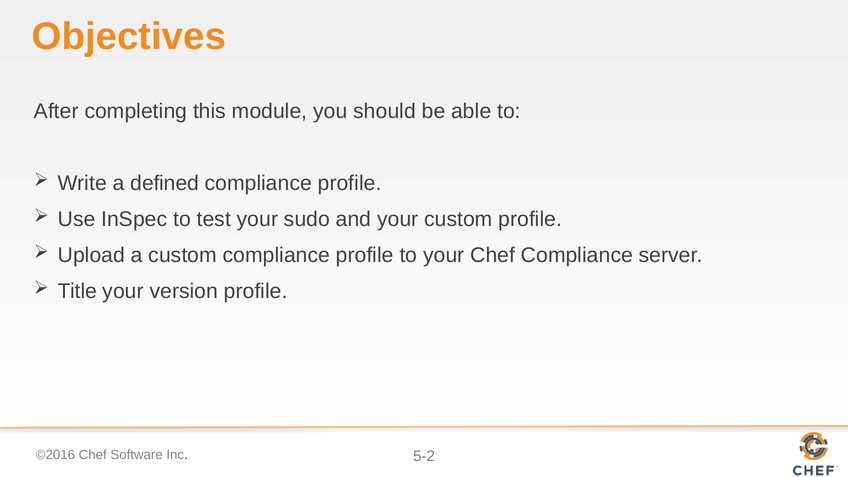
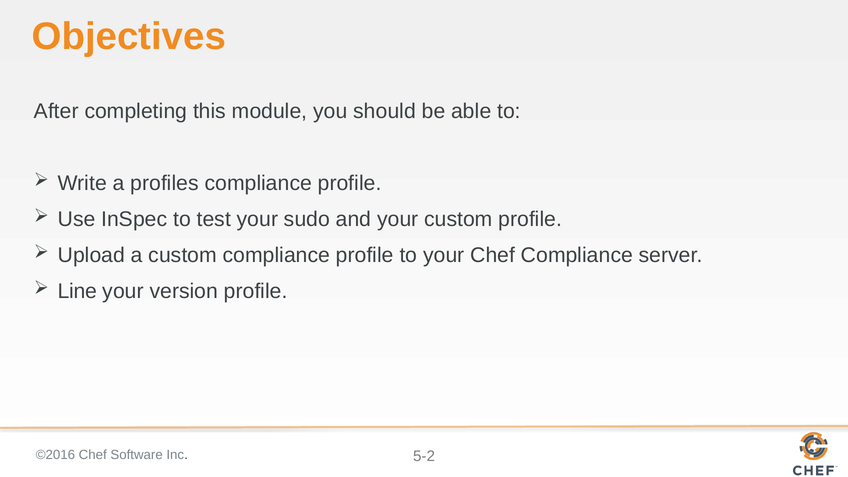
defined: defined -> profiles
Title: Title -> Line
